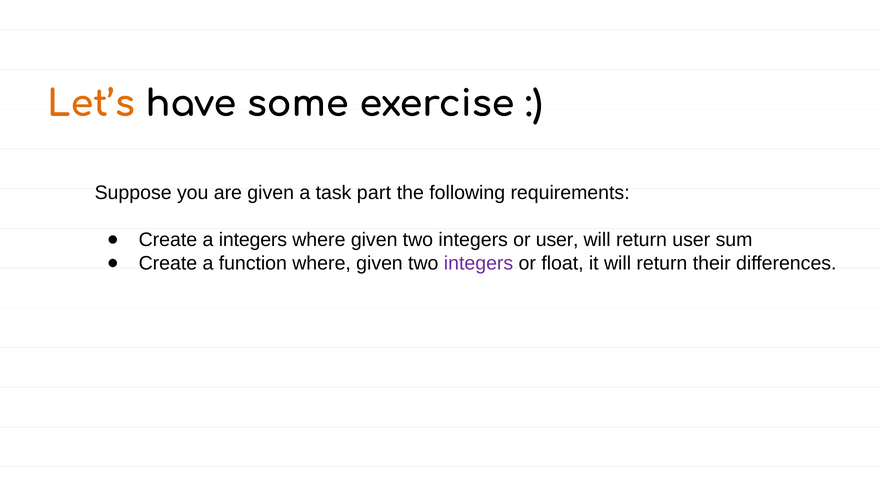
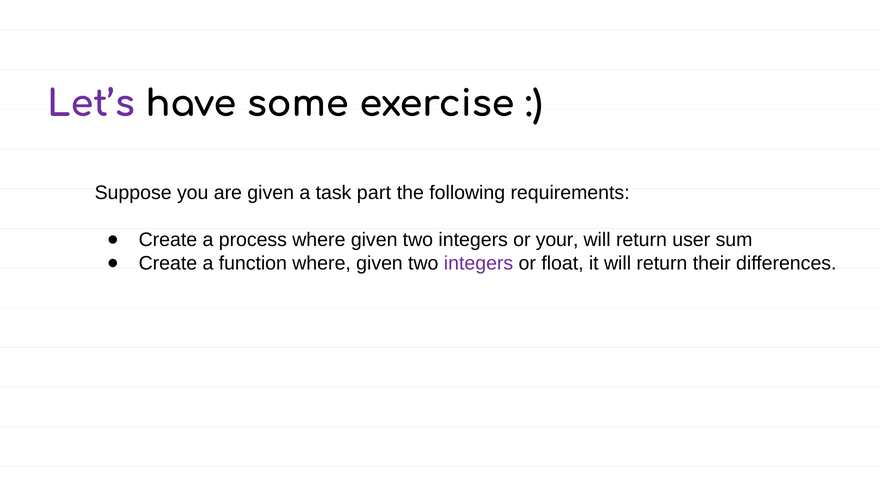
Let’s colour: orange -> purple
a integers: integers -> process
or user: user -> your
